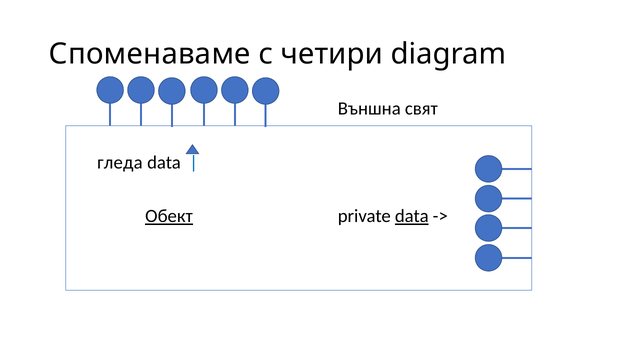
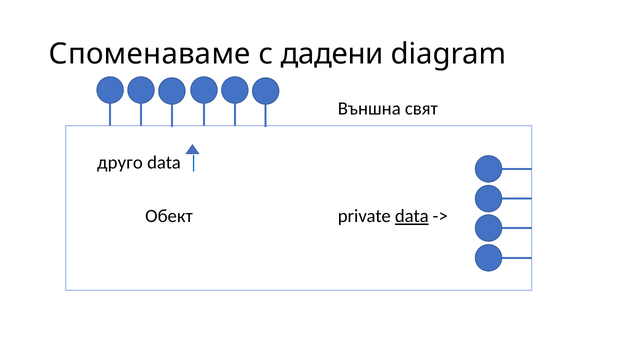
четири: четири -> дадени
гледа: гледа -> друго
Обект underline: present -> none
